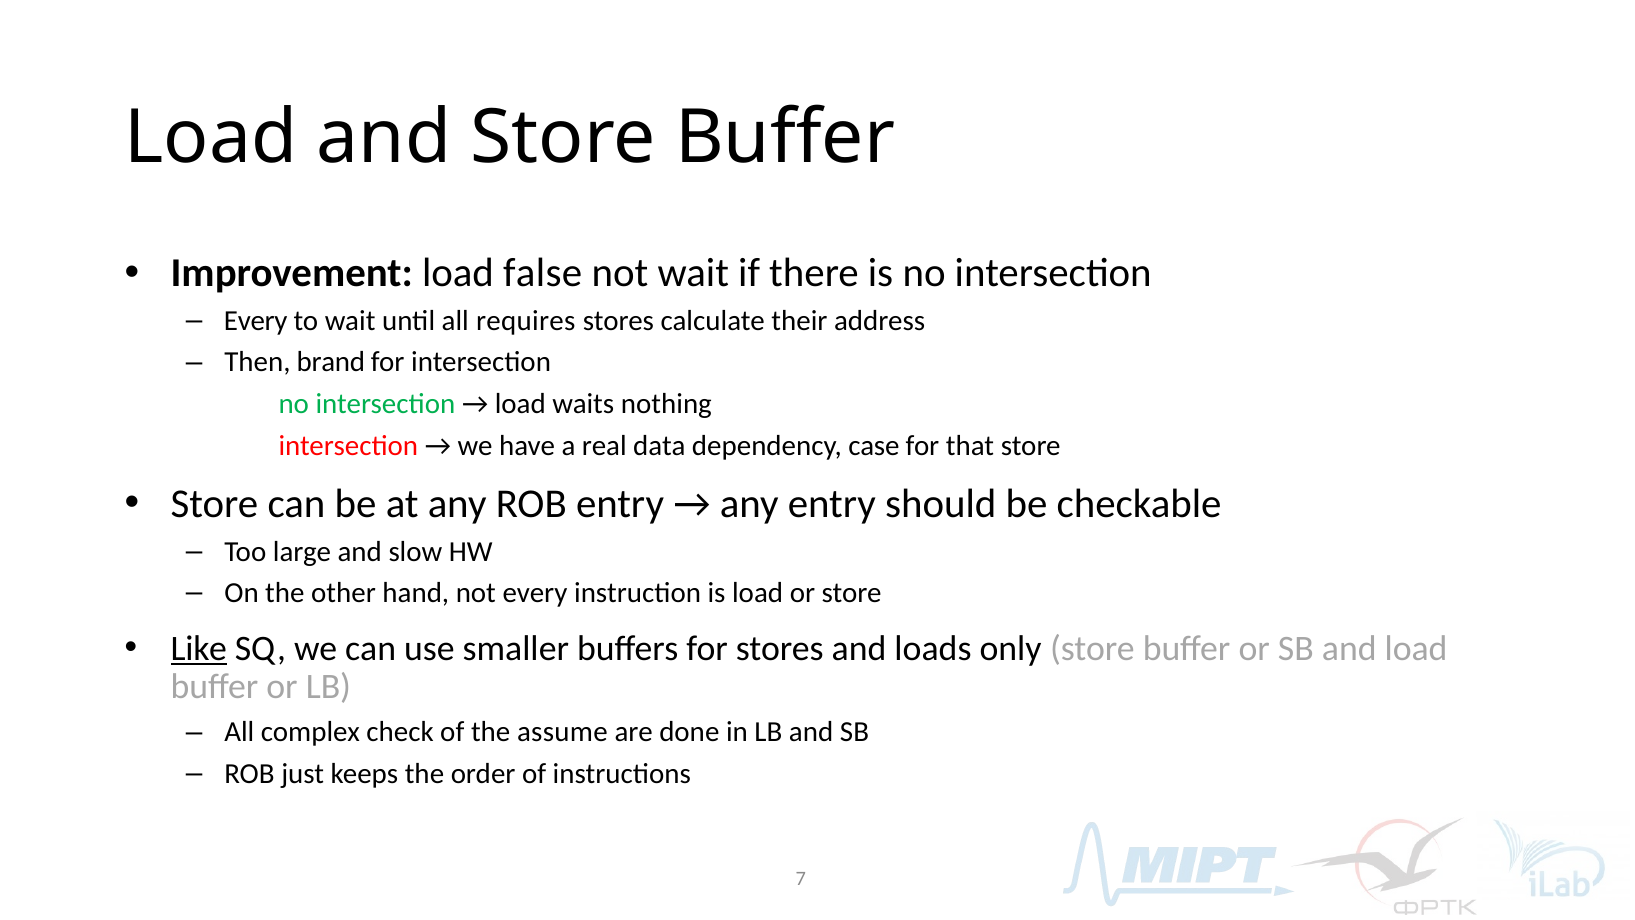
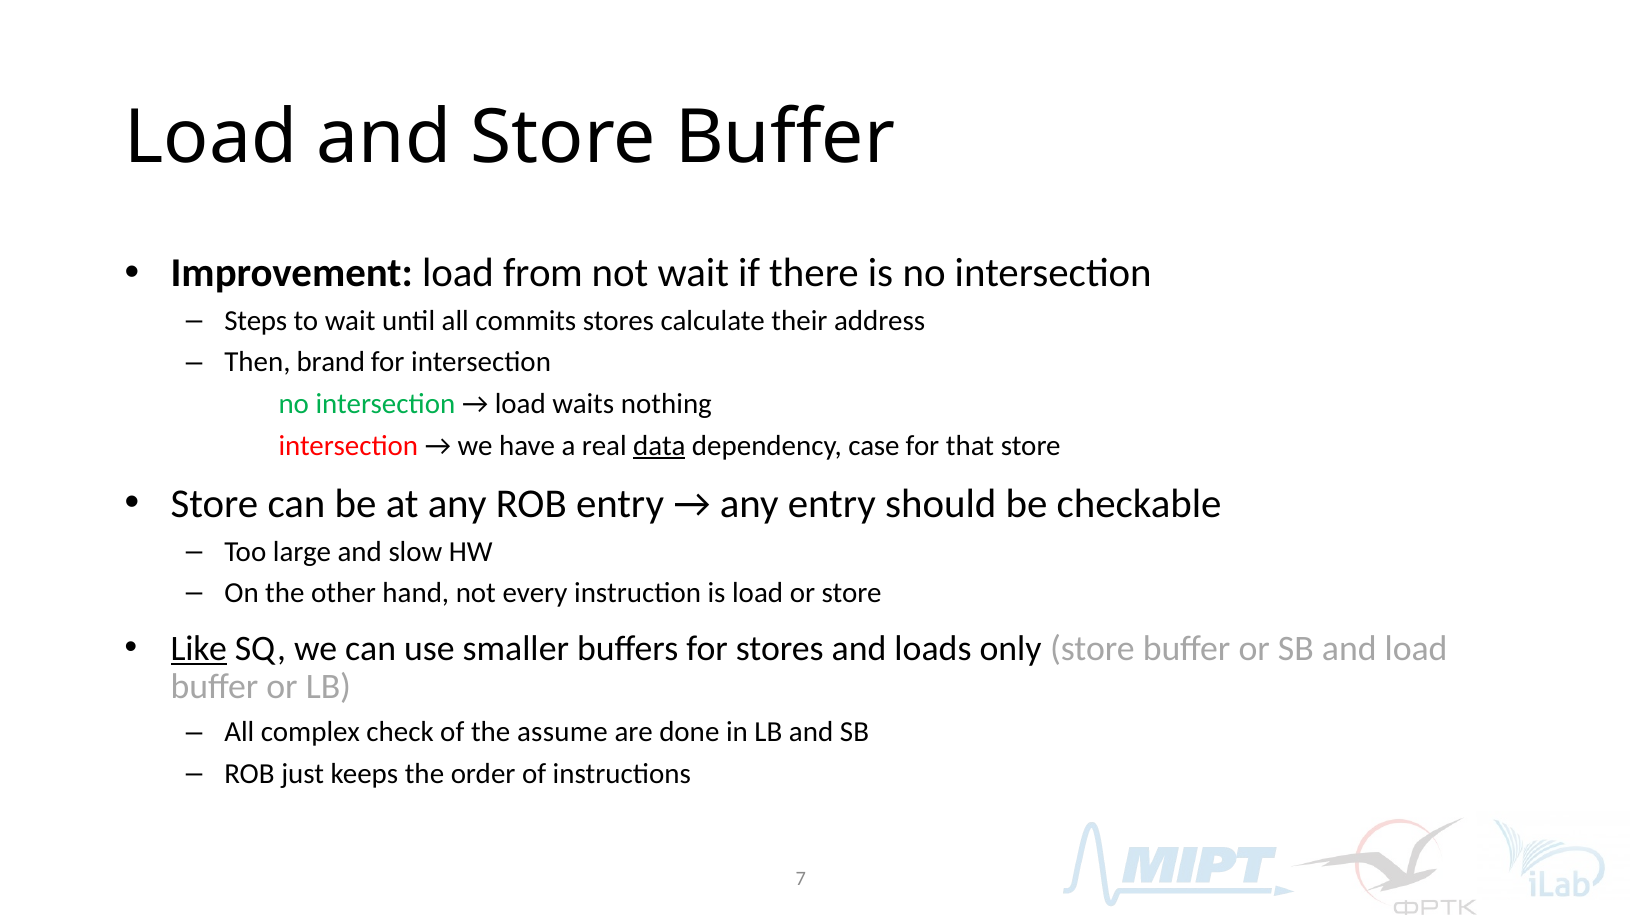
false: false -> from
Every at (256, 321): Every -> Steps
requires: requires -> commits
data underline: none -> present
